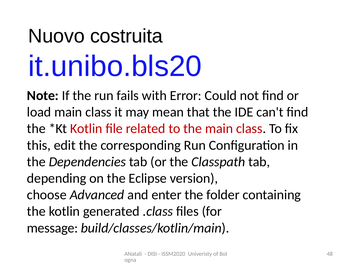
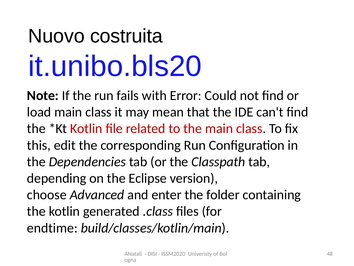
message: message -> endtime
